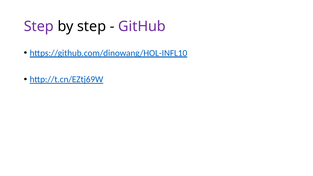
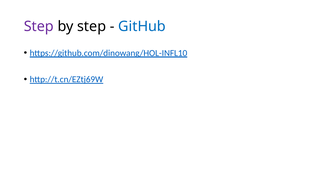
GitHub colour: purple -> blue
